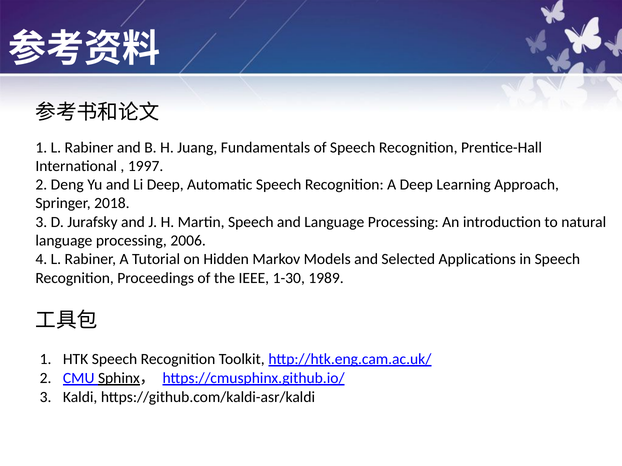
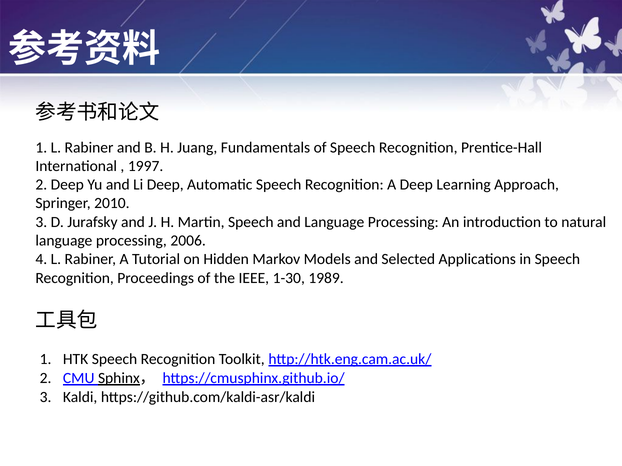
2 Deng: Deng -> Deep
2018: 2018 -> 2010
